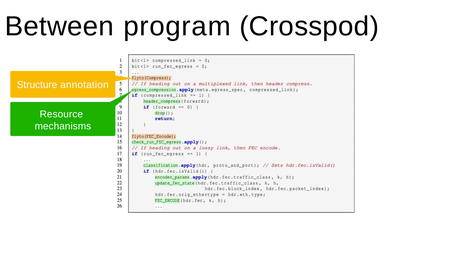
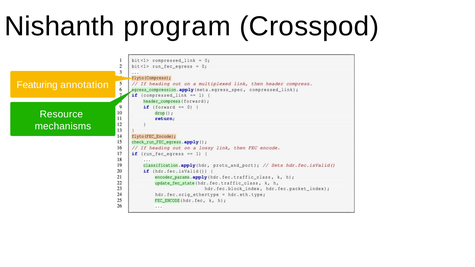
Between: Between -> Nishanth
Structure: Structure -> Featuring
